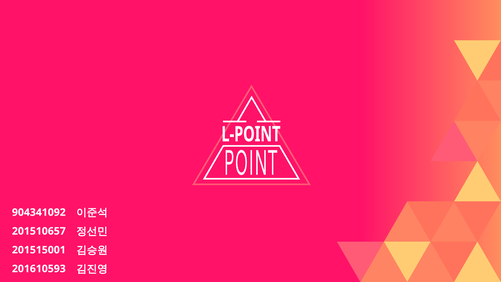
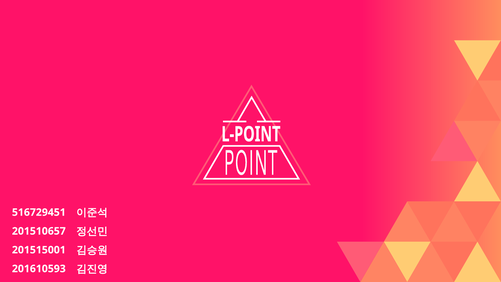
904341092: 904341092 -> 516729451
